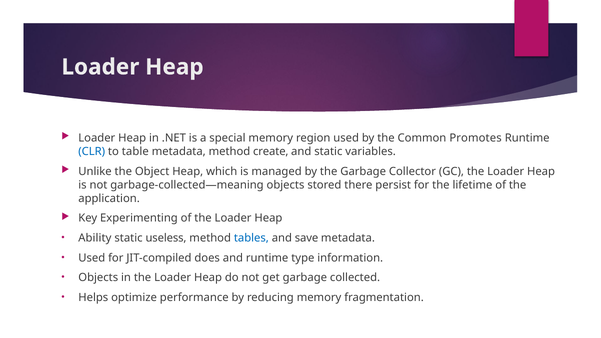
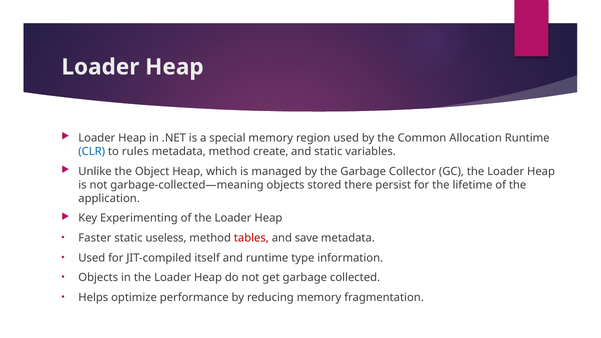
Promotes: Promotes -> Allocation
table: table -> rules
Ability: Ability -> Faster
tables colour: blue -> red
does: does -> itself
